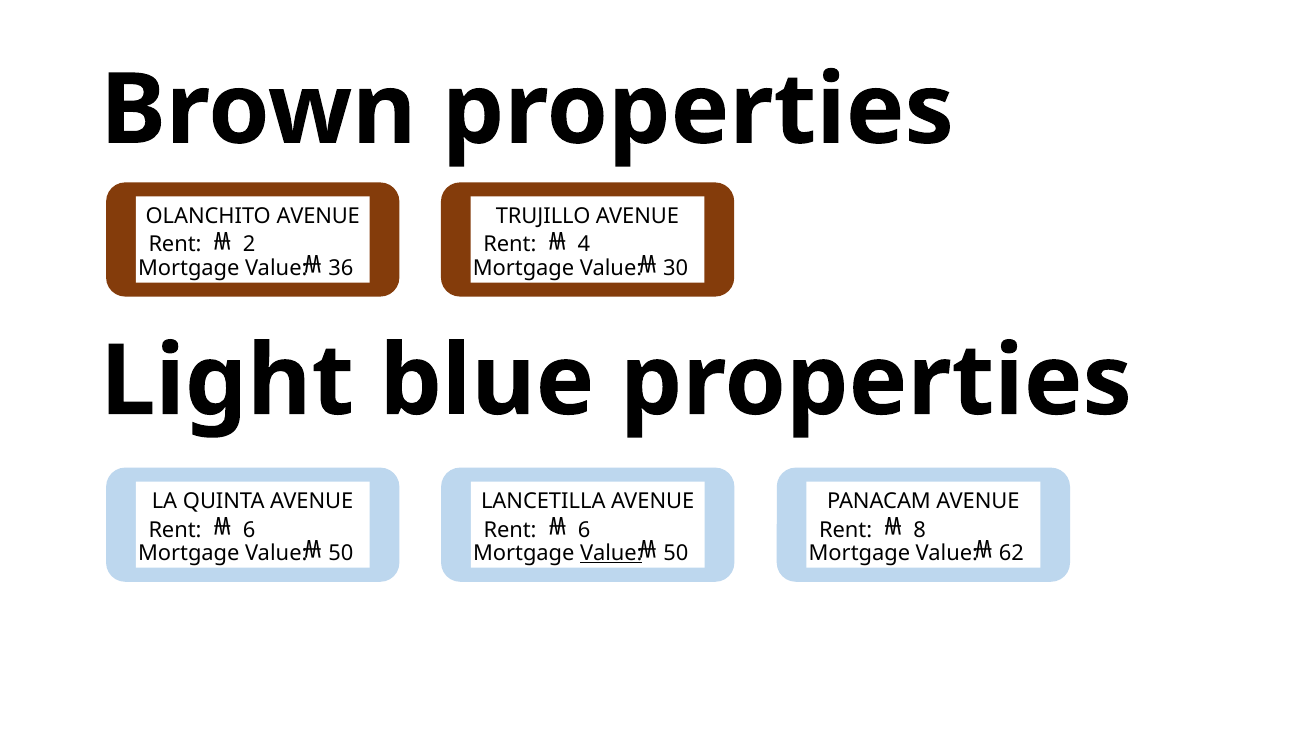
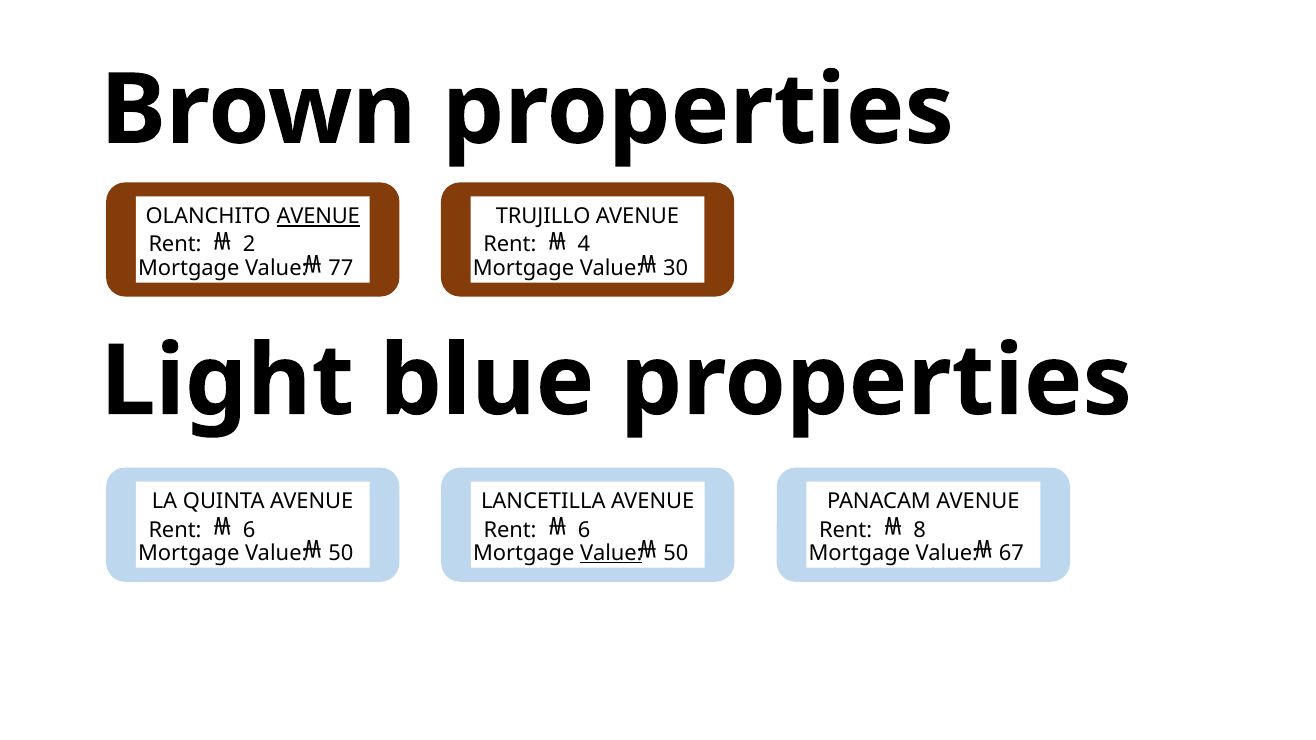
AVENUE at (318, 217) underline: none -> present
36: 36 -> 77
62: 62 -> 67
